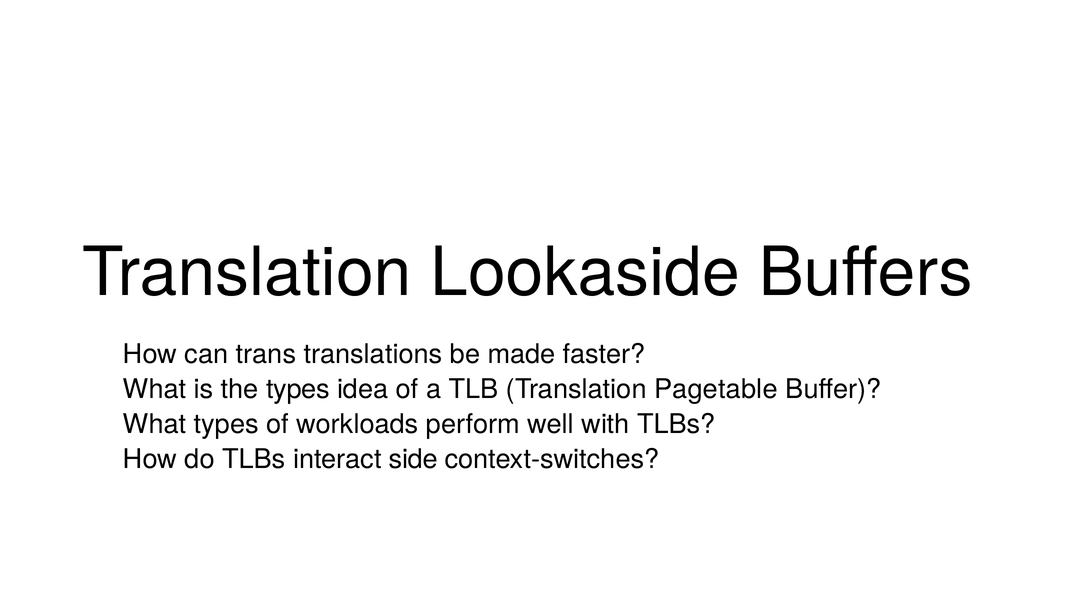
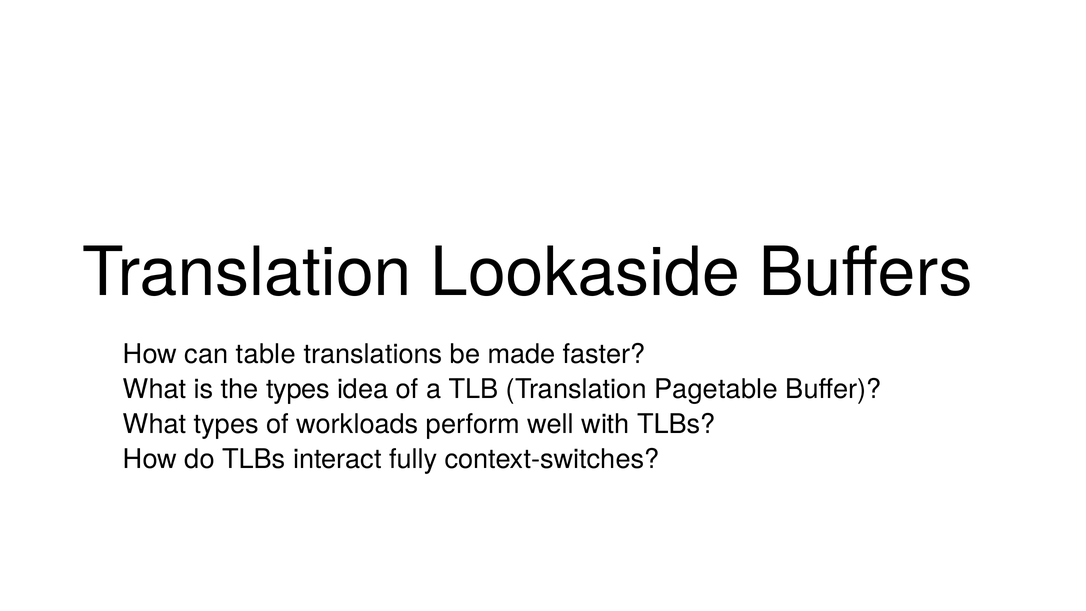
trans: trans -> table
side: side -> fully
